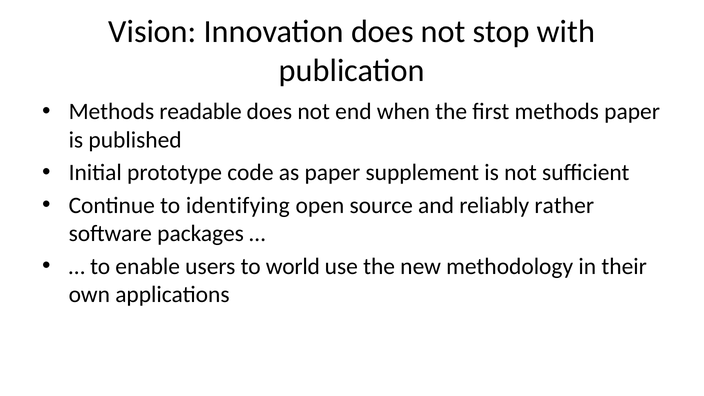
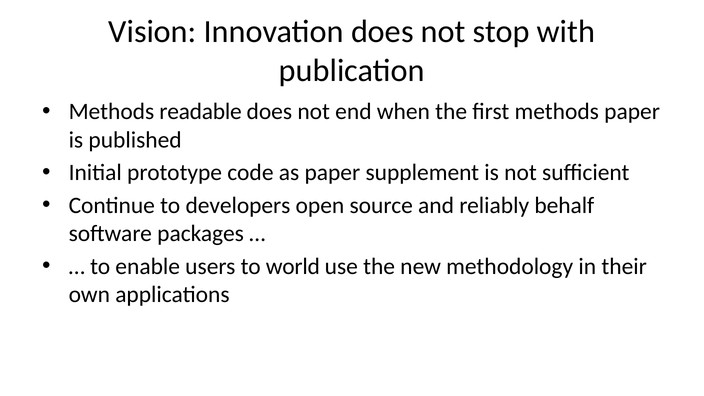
identifying: identifying -> developers
rather: rather -> behalf
